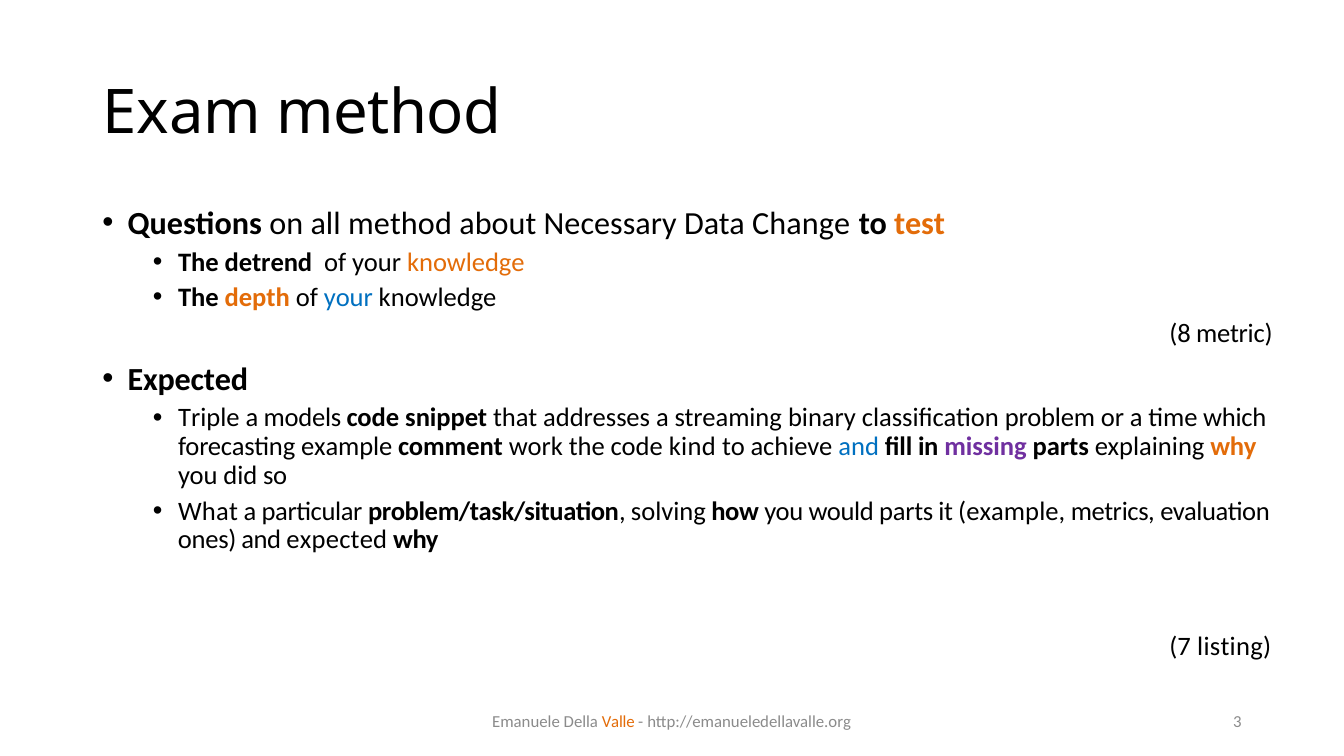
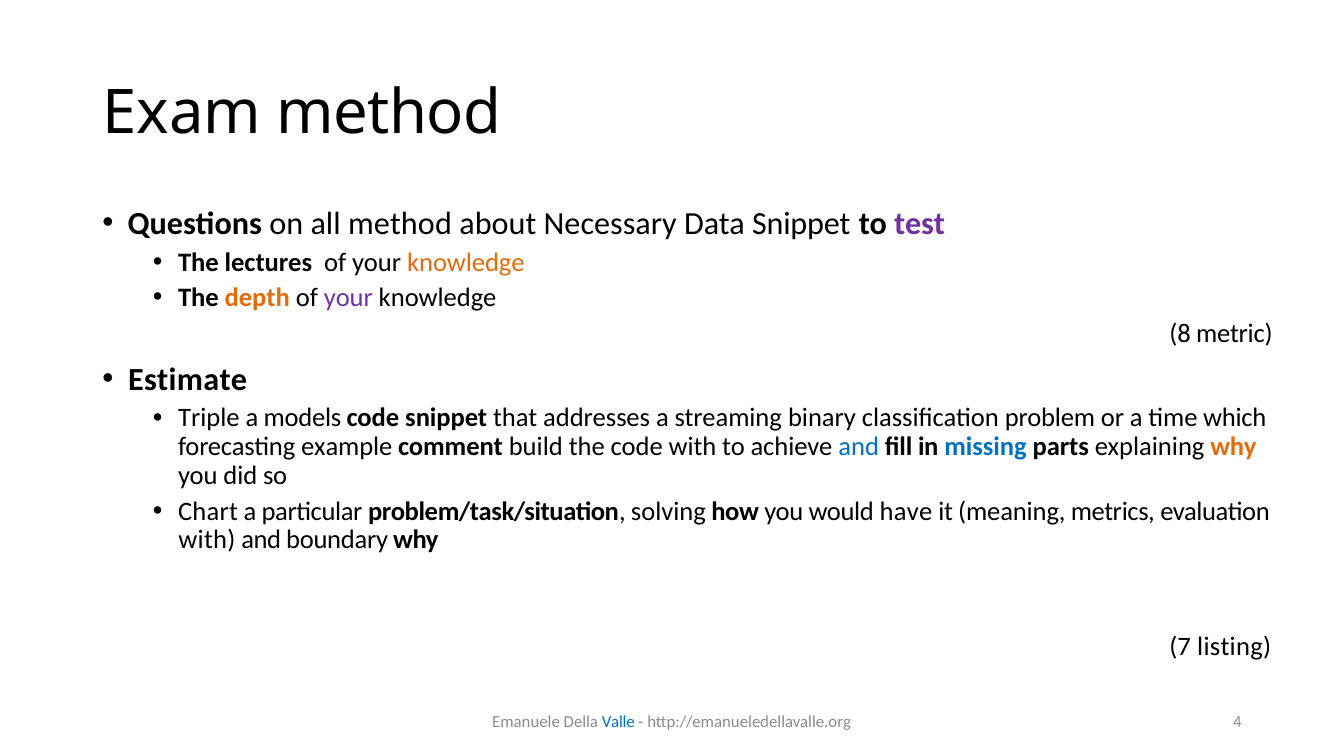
Data Change: Change -> Snippet
test colour: orange -> purple
detrend: detrend -> lectures
your at (348, 298) colour: blue -> purple
Expected at (188, 379): Expected -> Estimate
work: work -> build
code kind: kind -> with
missing colour: purple -> blue
What: What -> Chart
would parts: parts -> have
it example: example -> meaning
ones at (207, 540): ones -> with
and expected: expected -> boundary
Valle colour: orange -> blue
3: 3 -> 4
